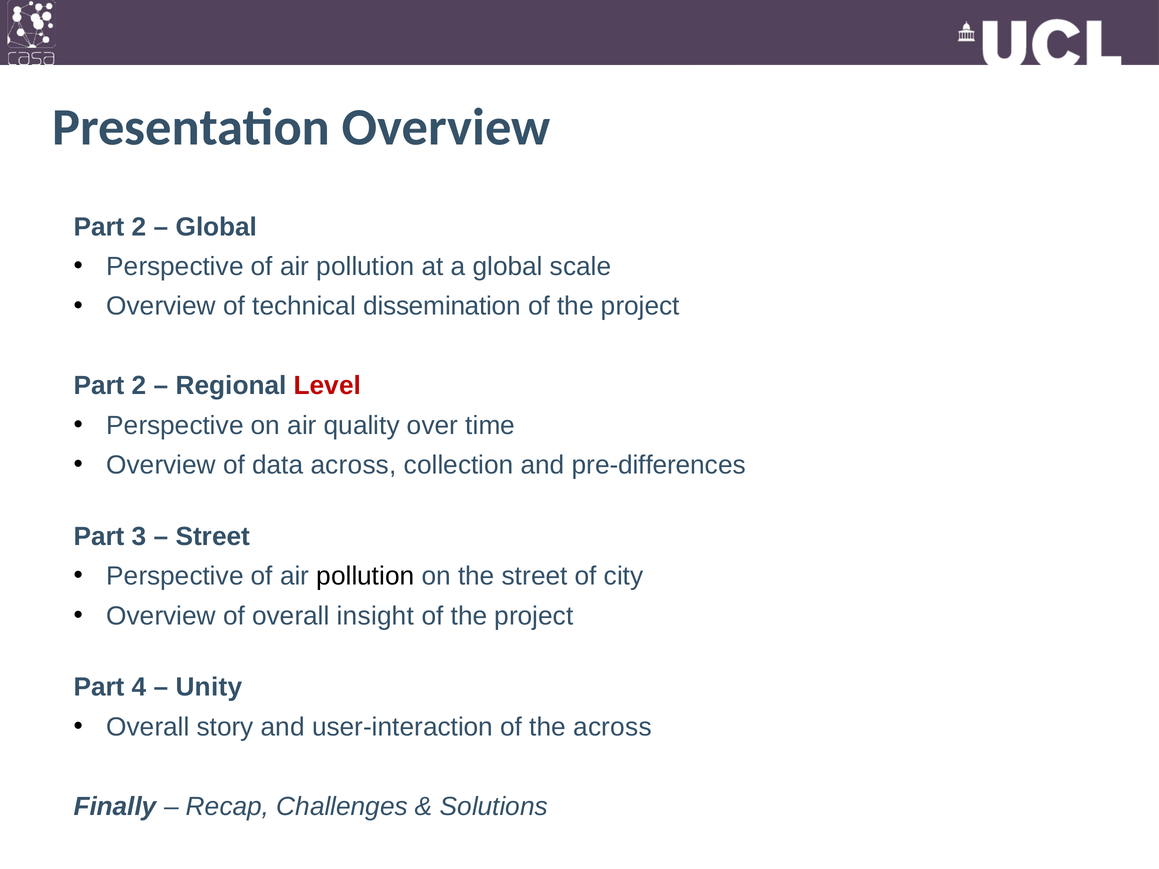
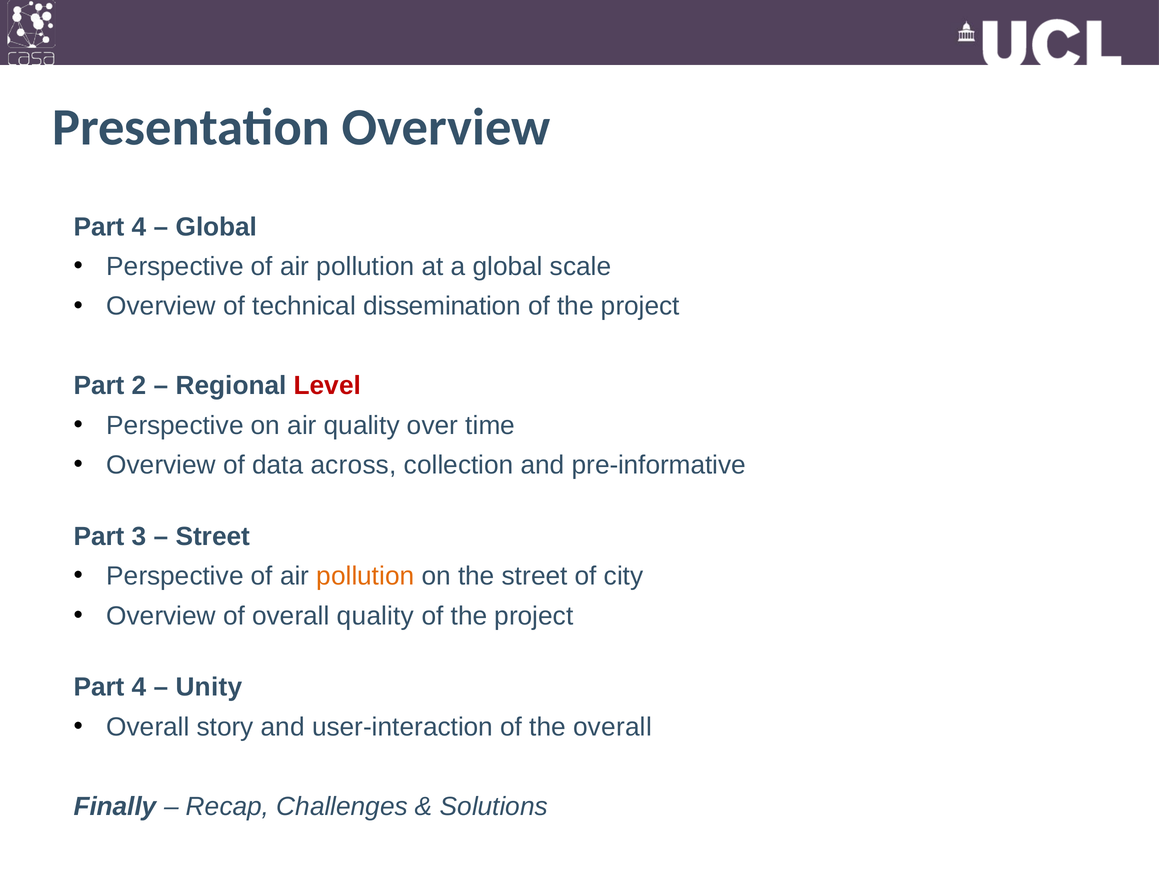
2 at (139, 227): 2 -> 4
pre-differences: pre-differences -> pre-informative
pollution at (365, 576) colour: black -> orange
overall insight: insight -> quality
the across: across -> overall
